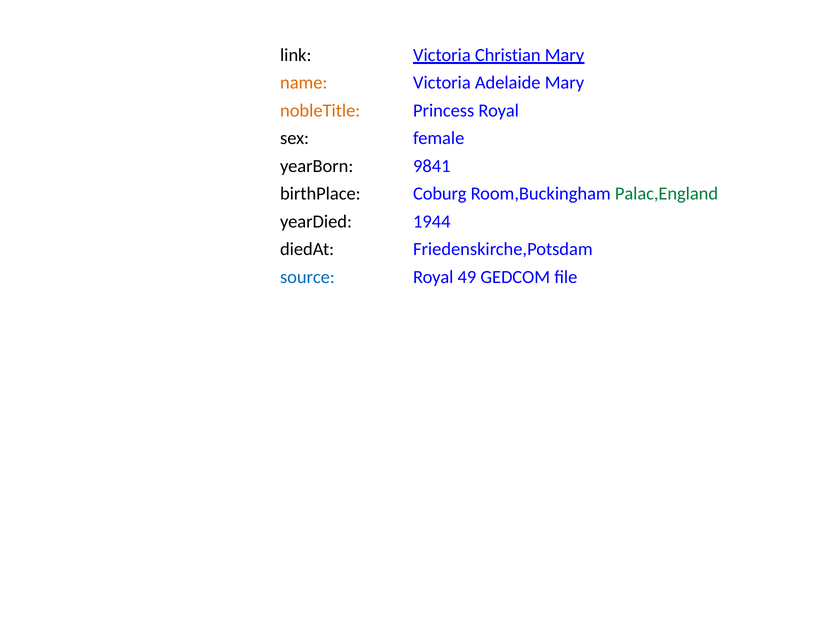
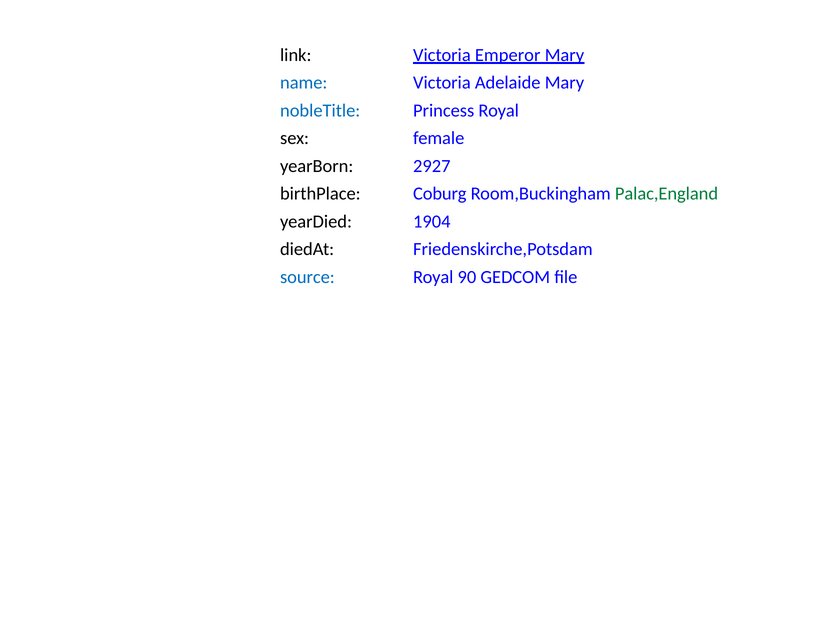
Christian: Christian -> Emperor
name colour: orange -> blue
nobleTitle colour: orange -> blue
9841: 9841 -> 2927
1944: 1944 -> 1904
49: 49 -> 90
